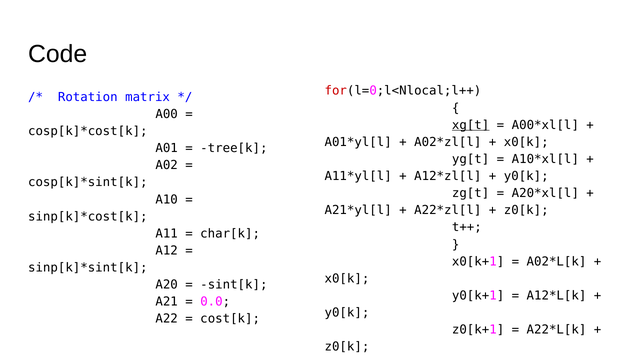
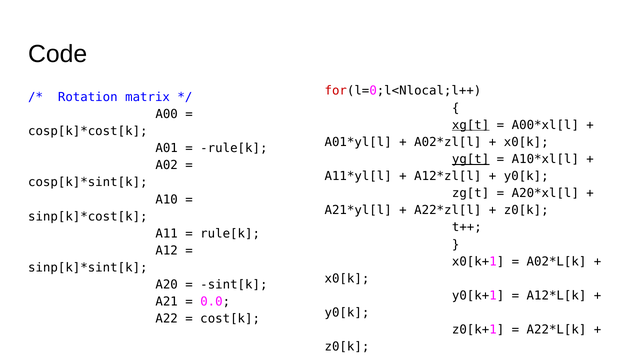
tree[k at (234, 148): tree[k -> rule[k
yg[t underline: none -> present
char[k at (230, 234): char[k -> rule[k
